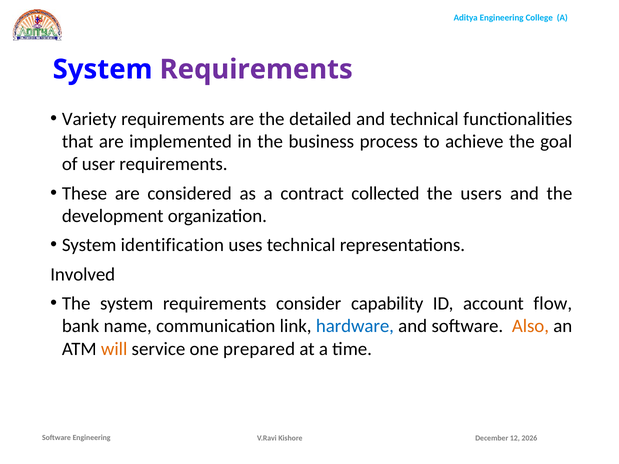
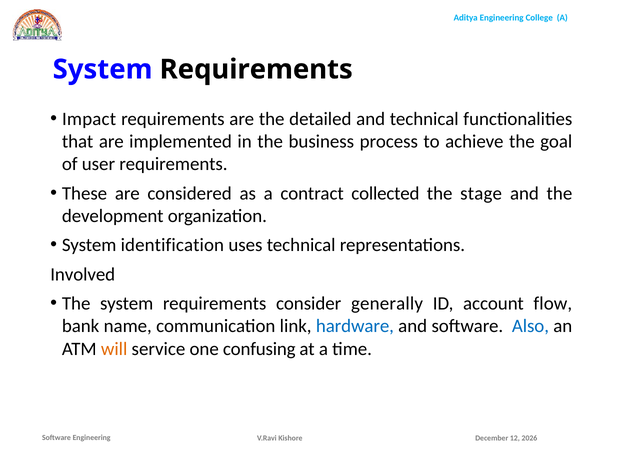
Requirements at (256, 69) colour: purple -> black
Variety: Variety -> Impact
users: users -> stage
capability: capability -> generally
Also colour: orange -> blue
prepared: prepared -> confusing
